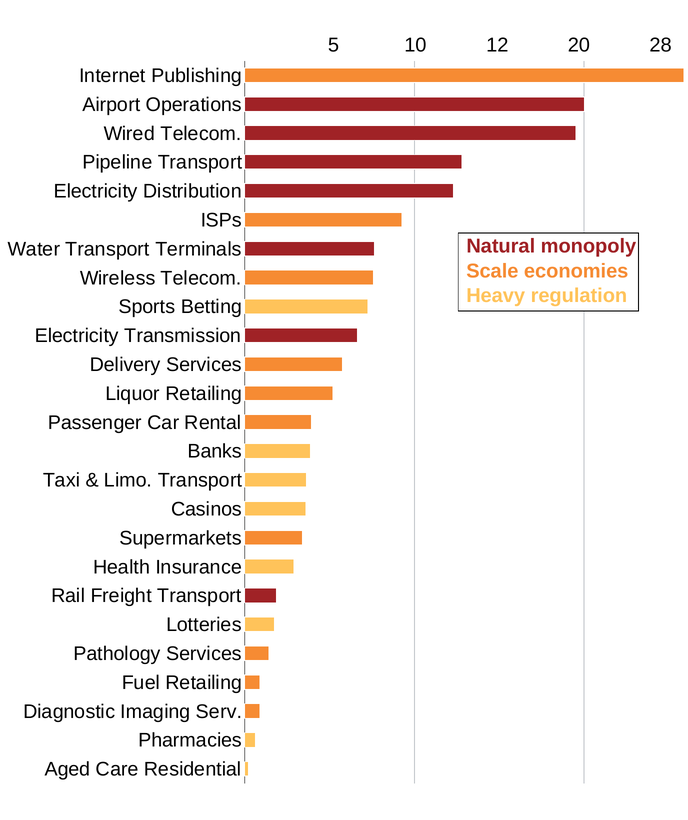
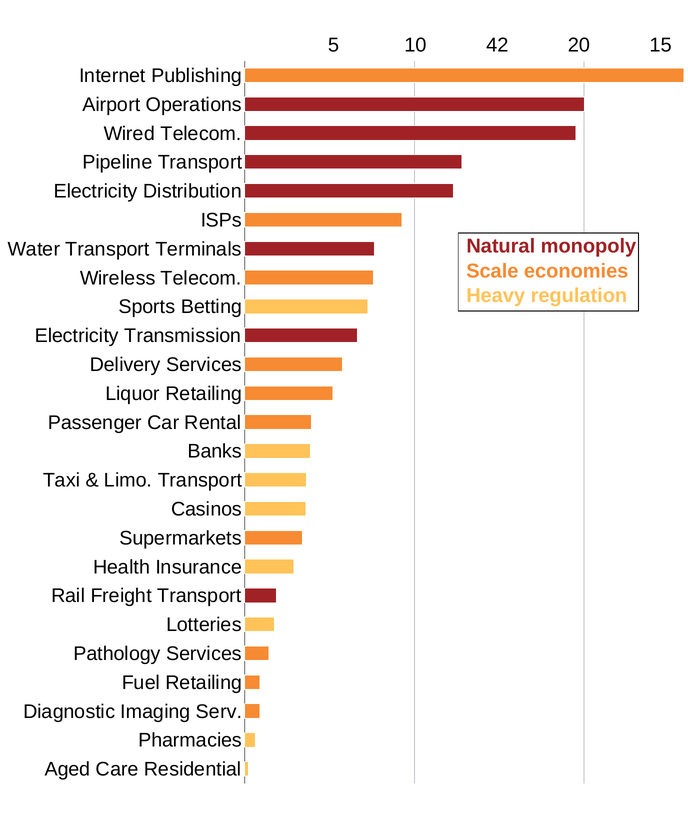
12: 12 -> 42
28: 28 -> 15
